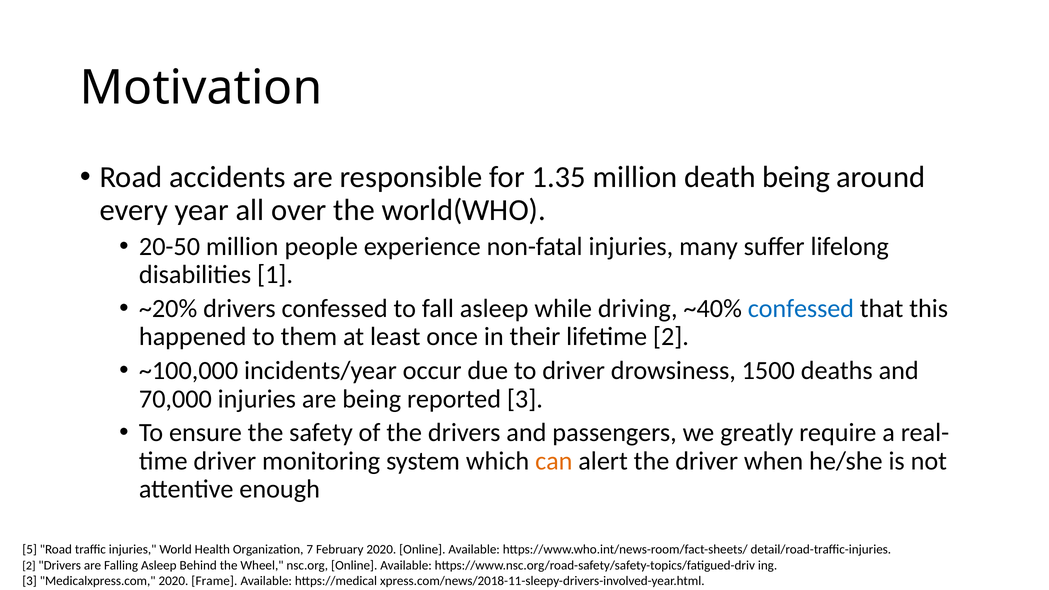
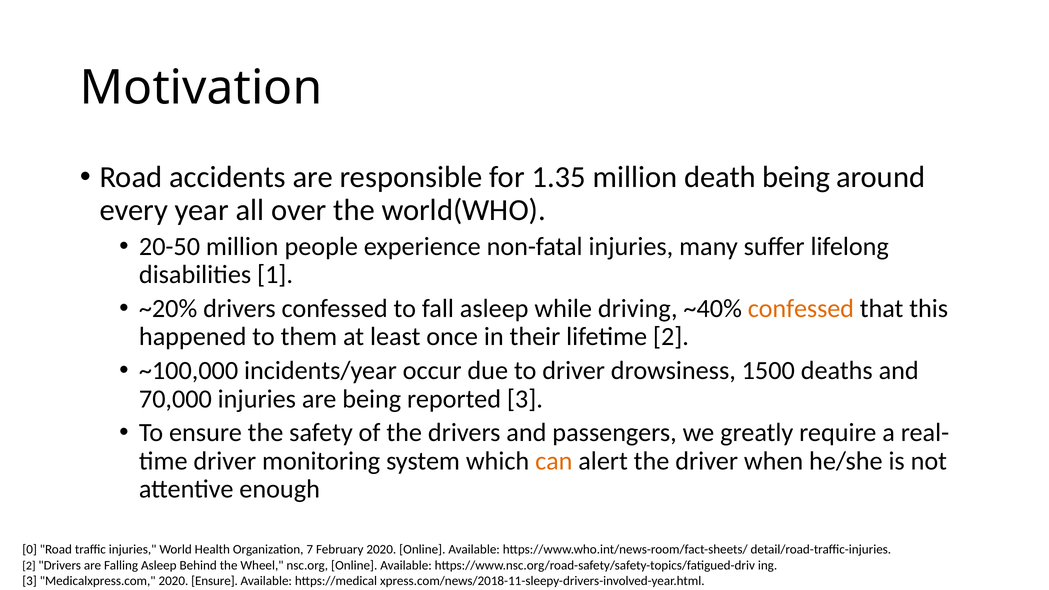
confessed at (801, 309) colour: blue -> orange
5: 5 -> 0
2020 Frame: Frame -> Ensure
